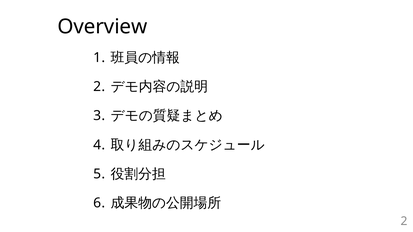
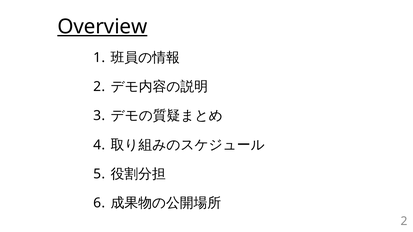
Overview underline: none -> present
